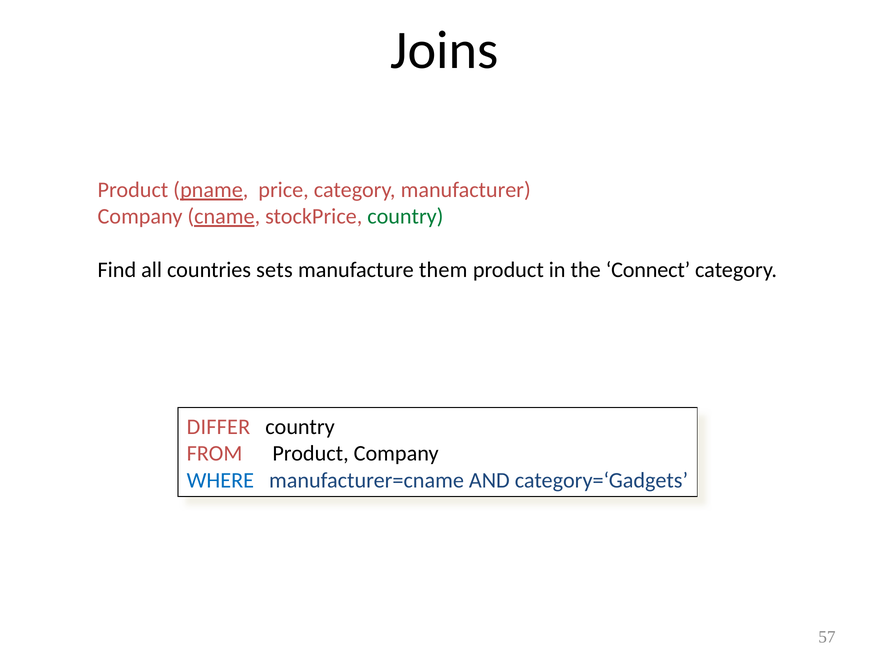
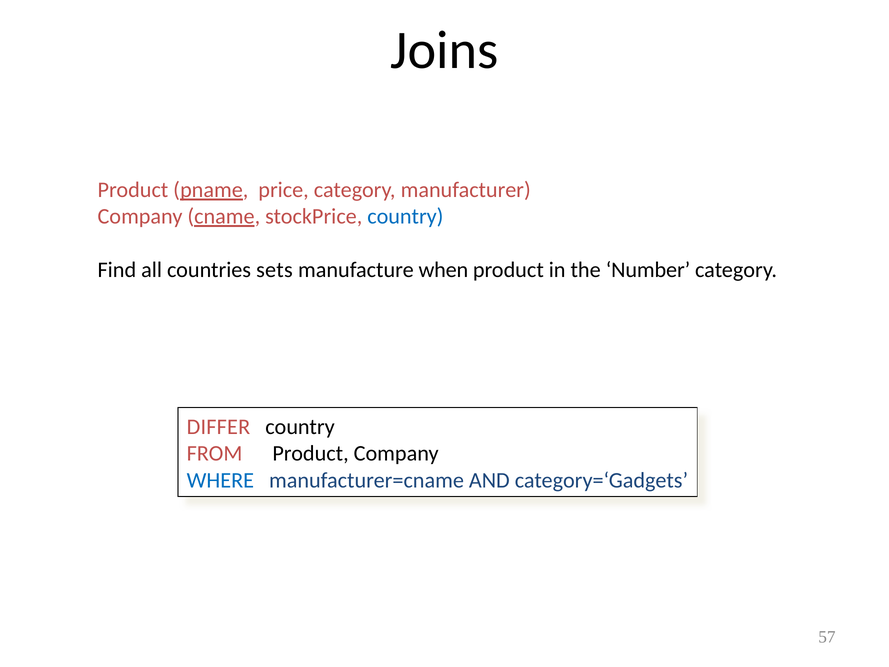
country at (405, 216) colour: green -> blue
them: them -> when
Connect: Connect -> Number
